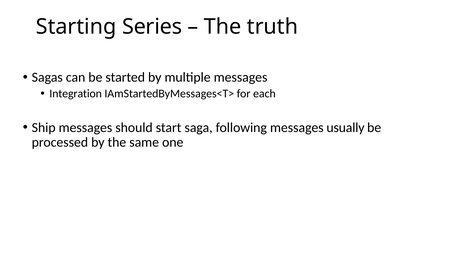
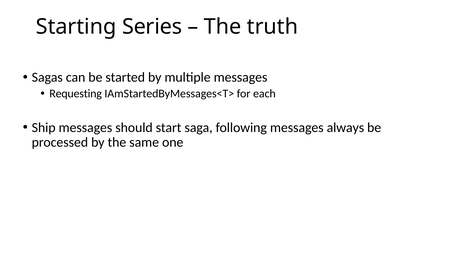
Integration: Integration -> Requesting
usually: usually -> always
